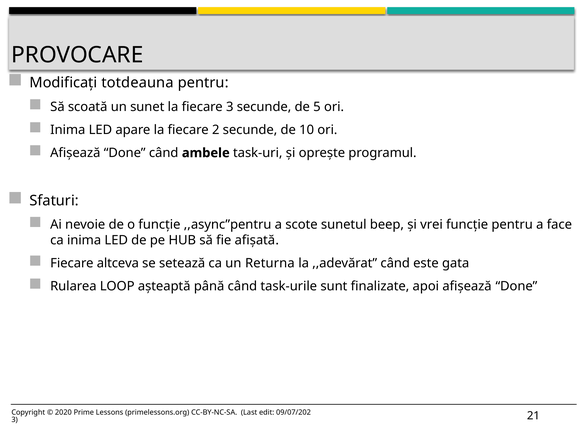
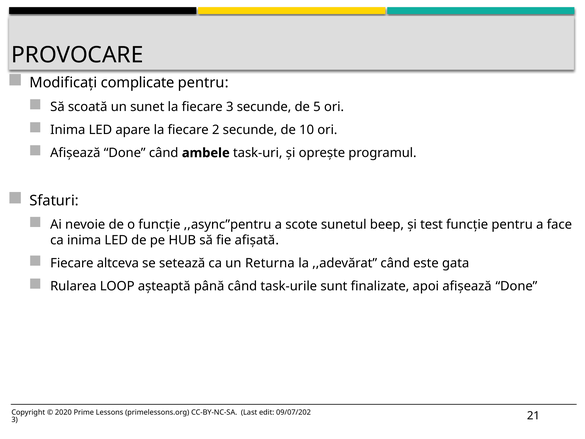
totdeauna: totdeauna -> complicate
vrei: vrei -> test
